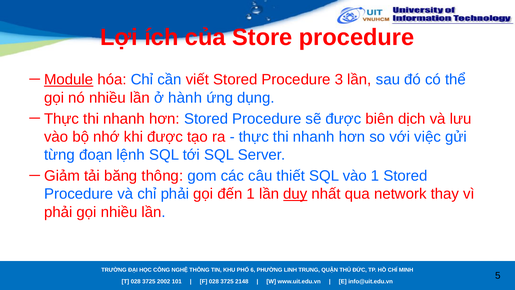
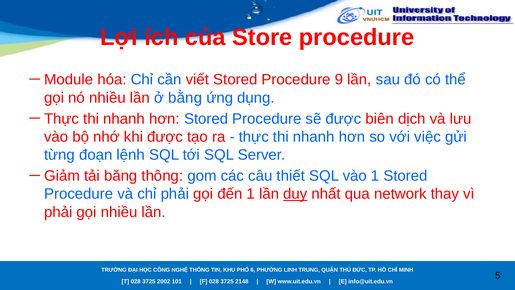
Module underline: present -> none
3: 3 -> 9
hành: hành -> bằng
